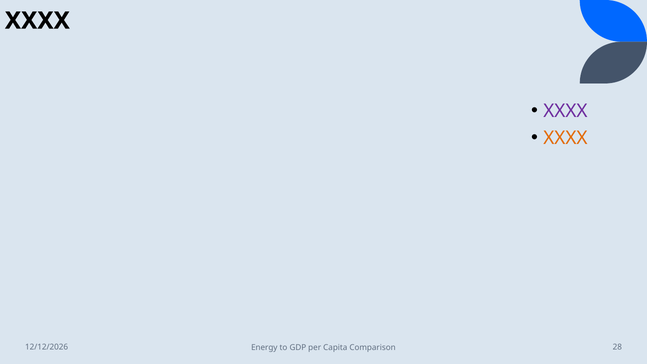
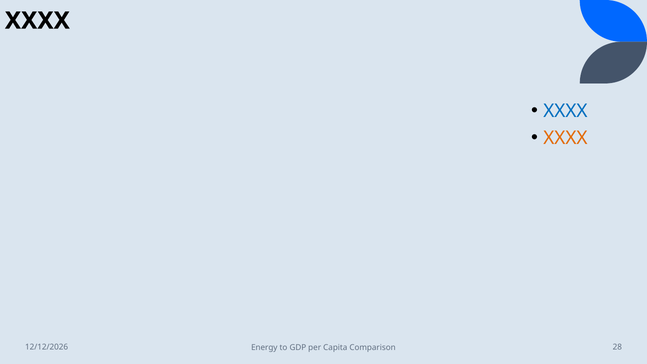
XXXX at (565, 111) colour: purple -> blue
